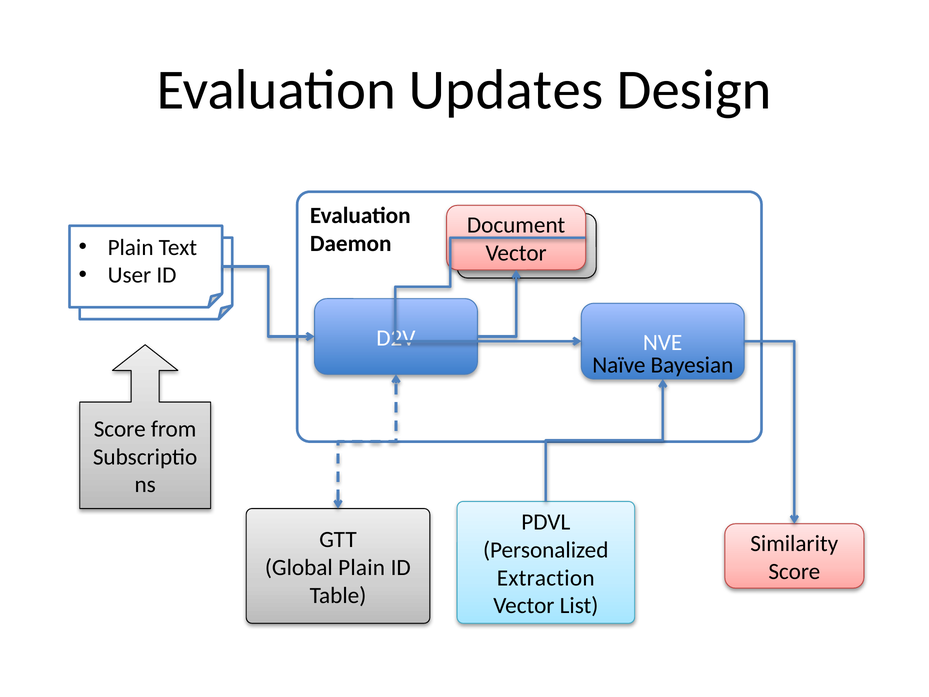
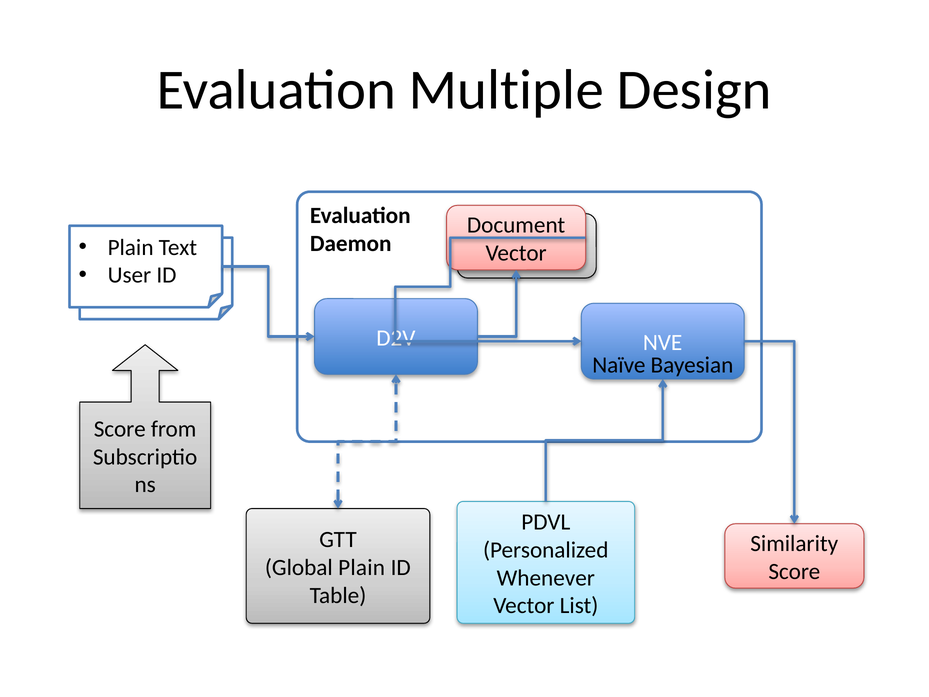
Updates: Updates -> Multiple
Extraction: Extraction -> Whenever
